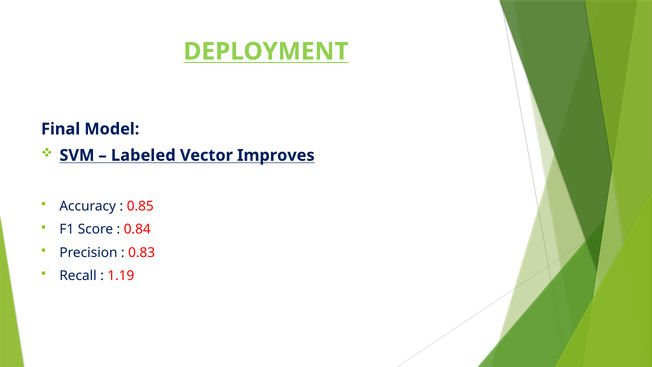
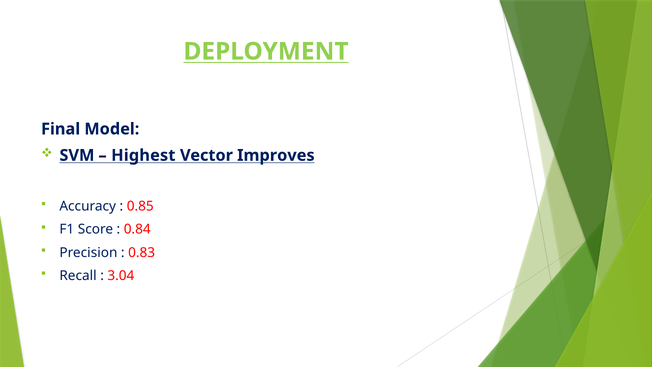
Labeled: Labeled -> Highest
1.19: 1.19 -> 3.04
